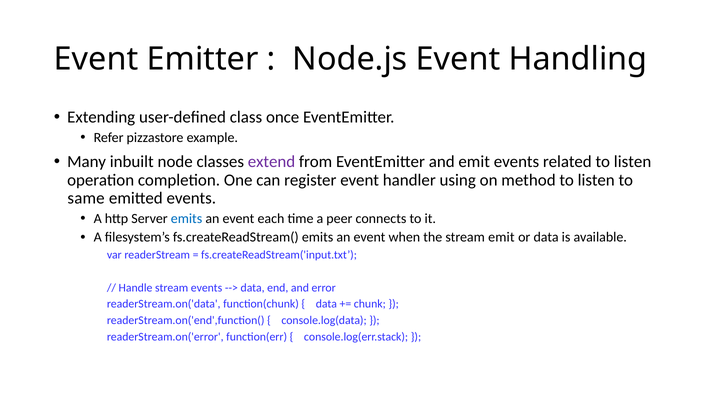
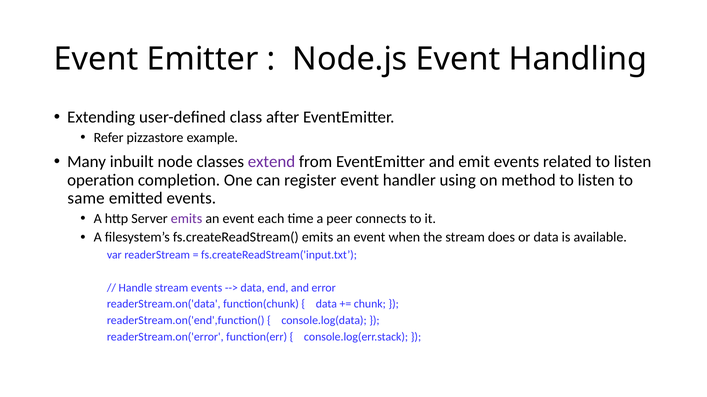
once: once -> after
emits at (187, 219) colour: blue -> purple
stream emit: emit -> does
